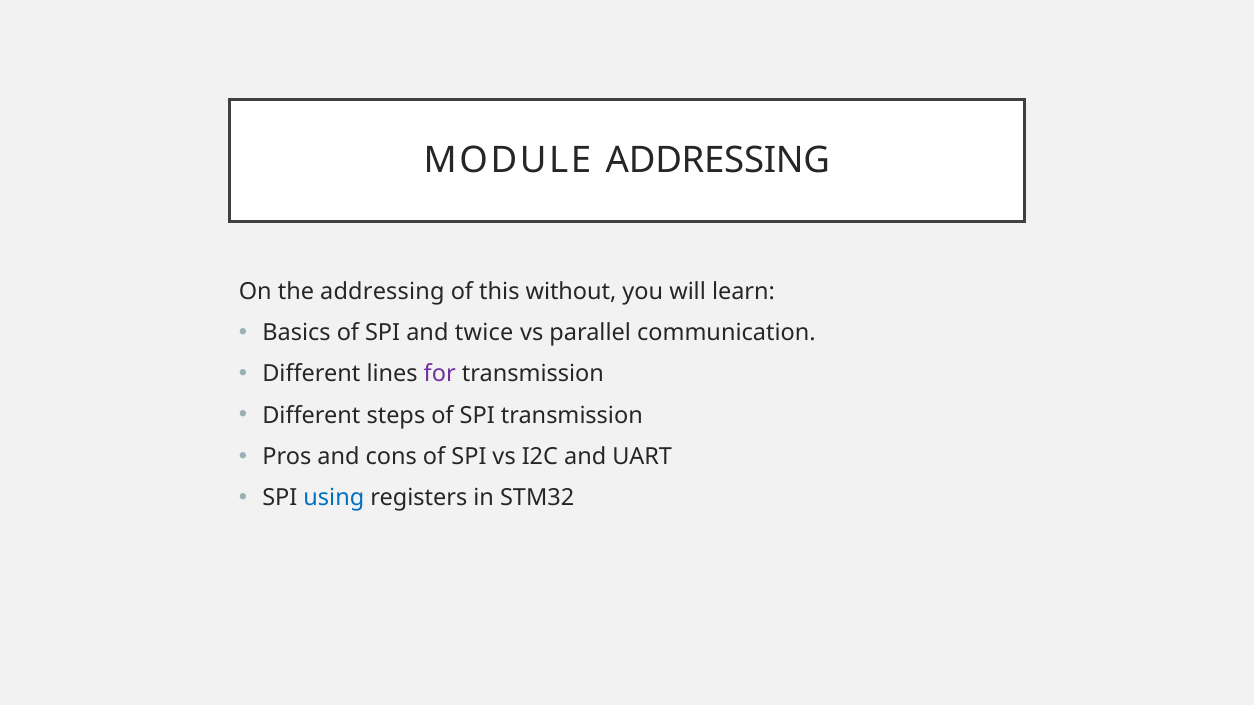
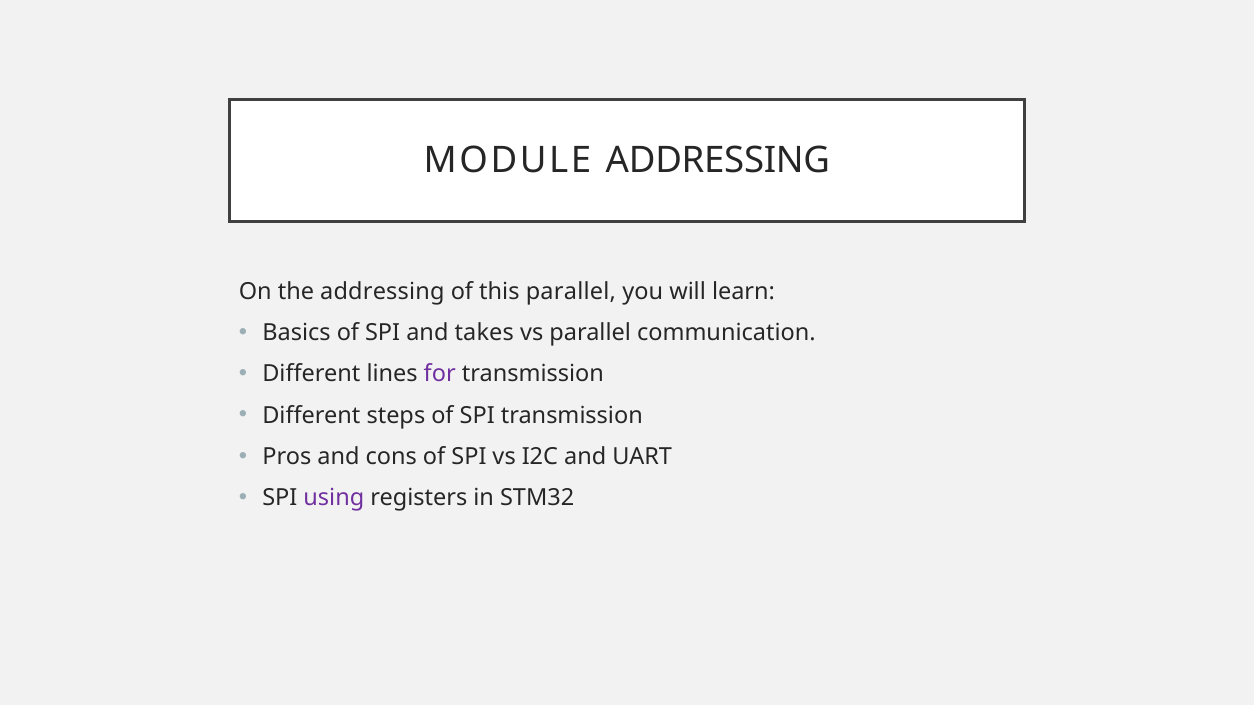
this without: without -> parallel
twice: twice -> takes
using colour: blue -> purple
